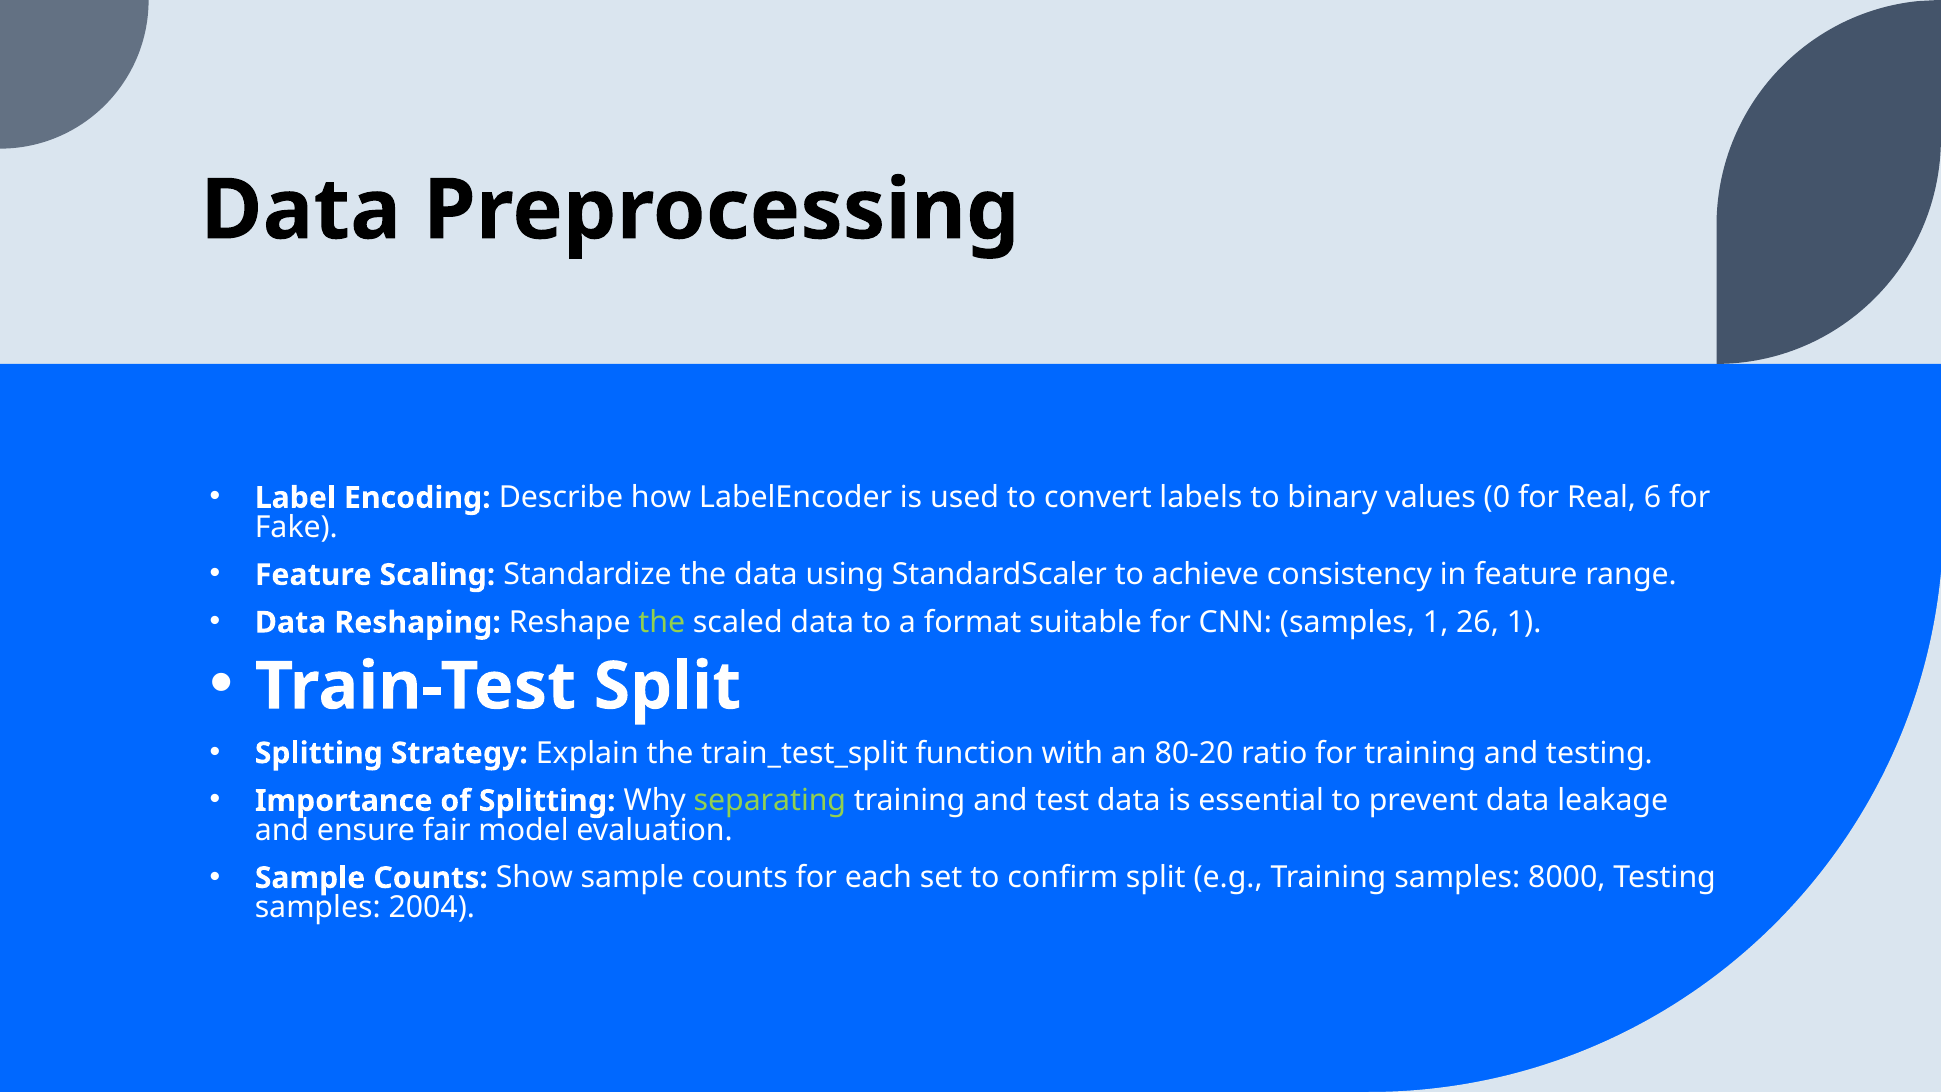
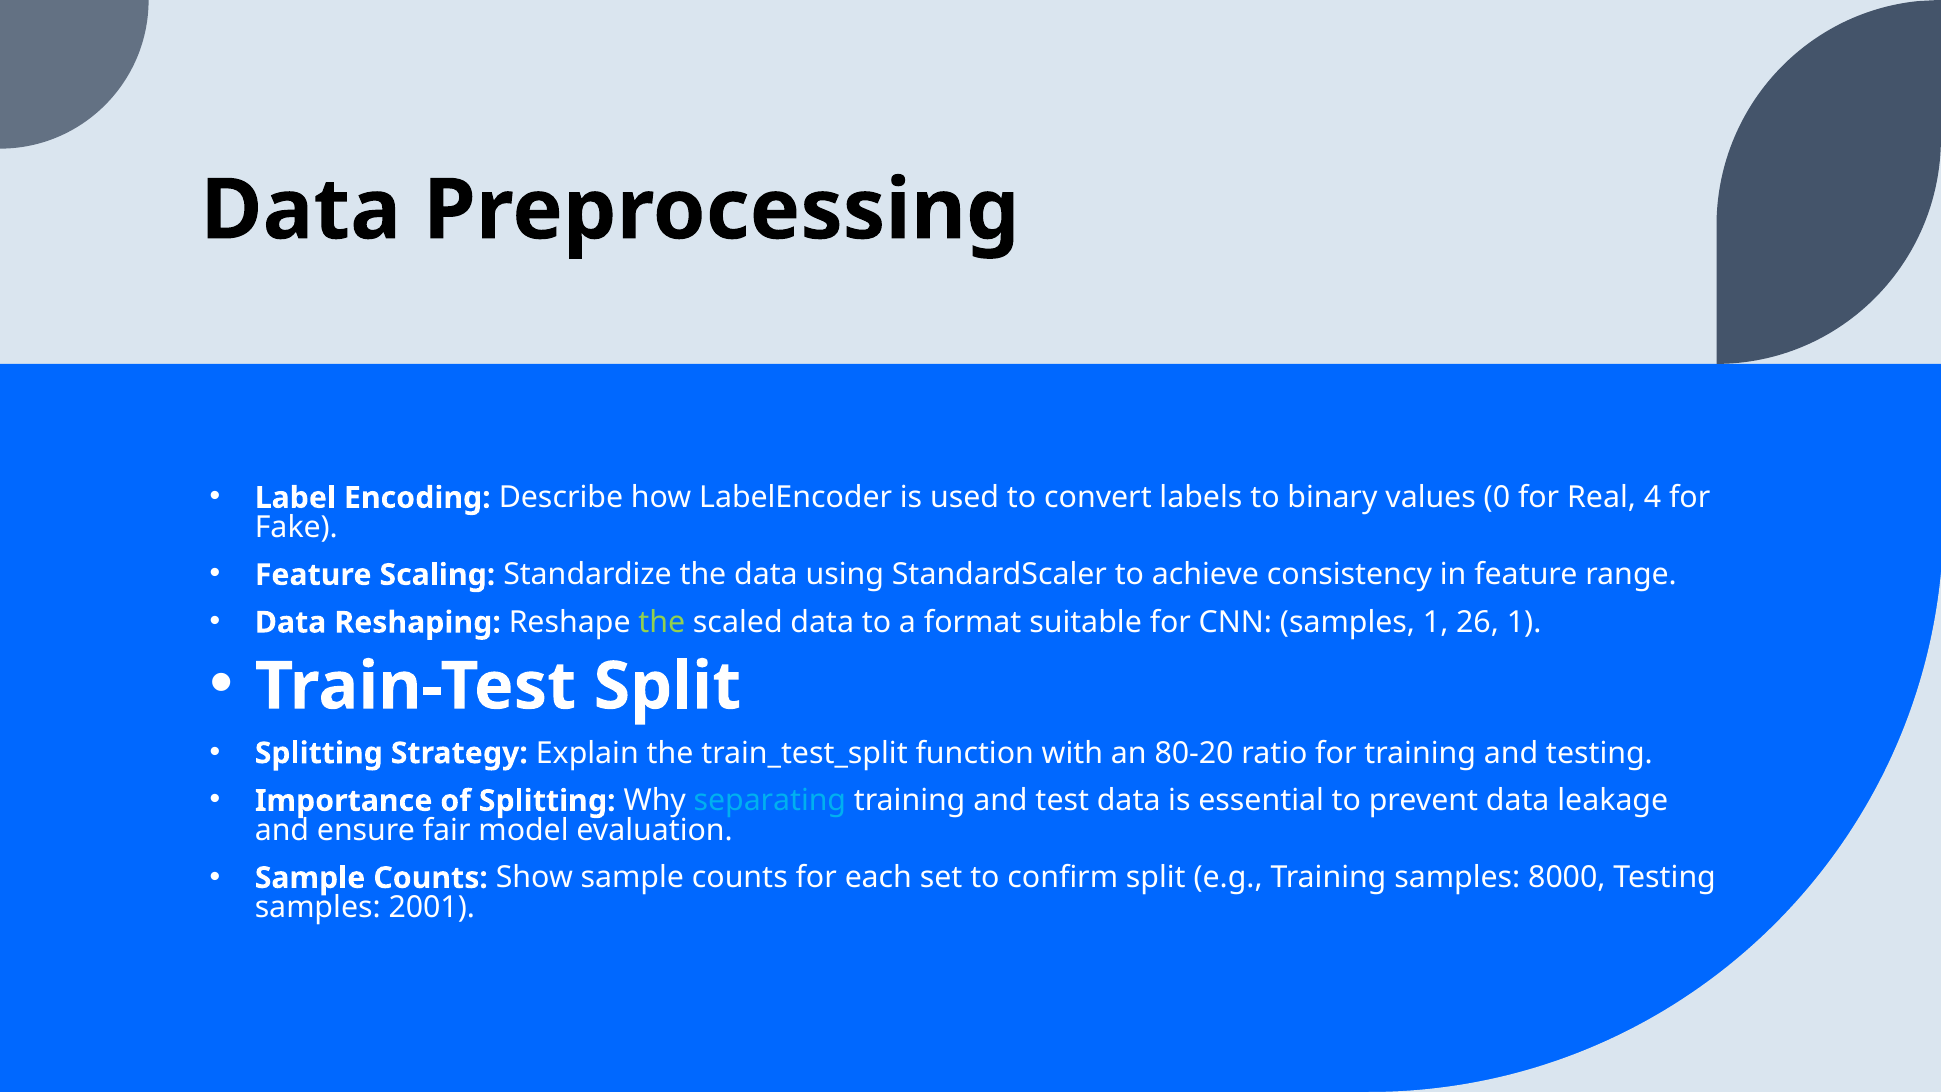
6: 6 -> 4
separating colour: light green -> light blue
2004: 2004 -> 2001
